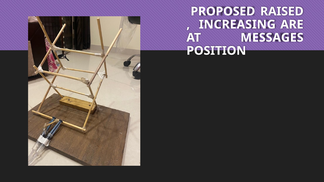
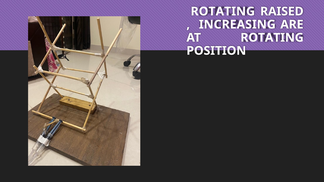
PROPOSED at (223, 11): PROPOSED -> ROTATING
AT MESSAGES: MESSAGES -> ROTATING
